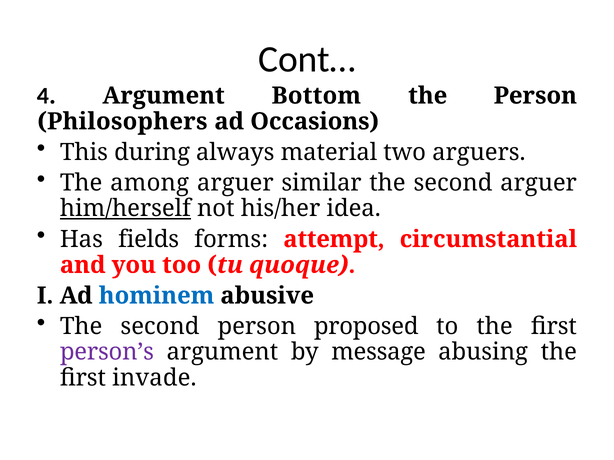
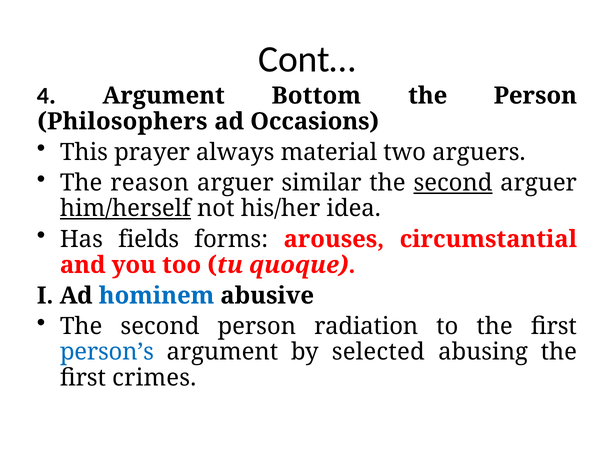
during: during -> prayer
among: among -> reason
second at (453, 183) underline: none -> present
attempt: attempt -> arouses
proposed: proposed -> radiation
person’s colour: purple -> blue
message: message -> selected
invade: invade -> crimes
